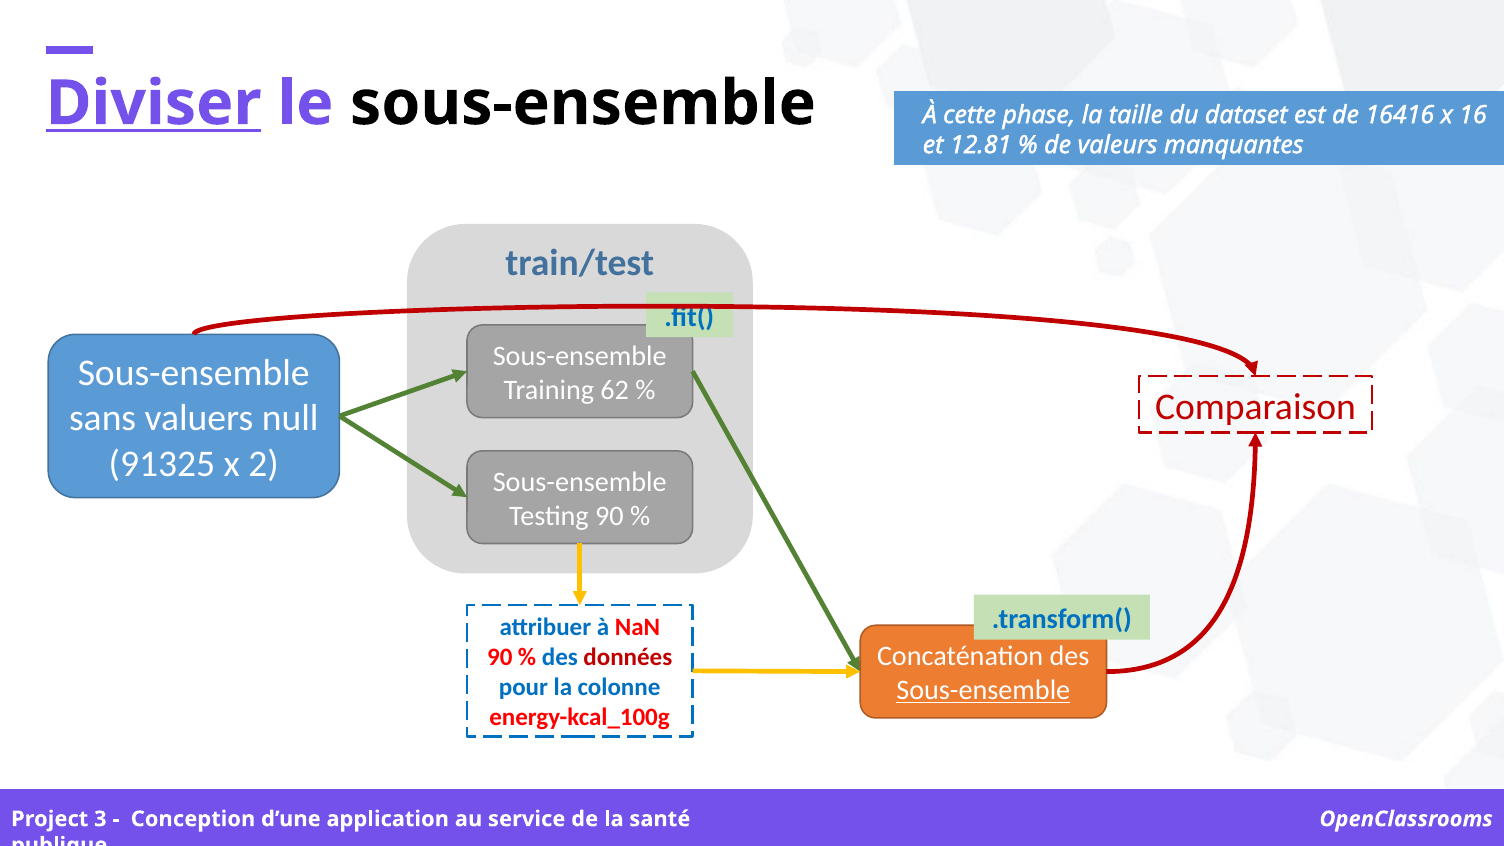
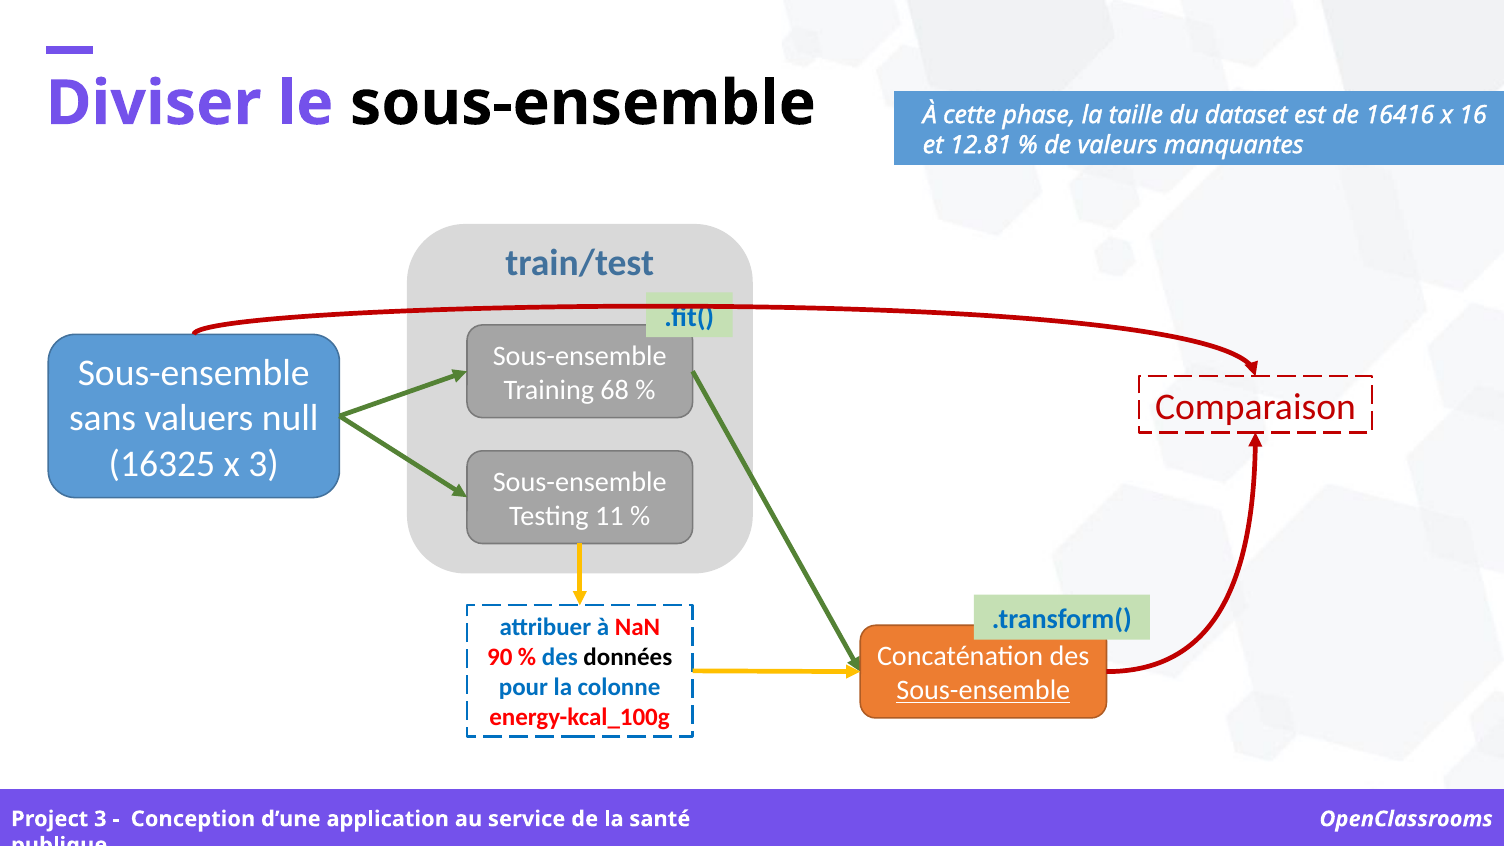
Diviser underline: present -> none
62: 62 -> 68
91325: 91325 -> 16325
x 2: 2 -> 3
Testing 90: 90 -> 11
données colour: red -> black
